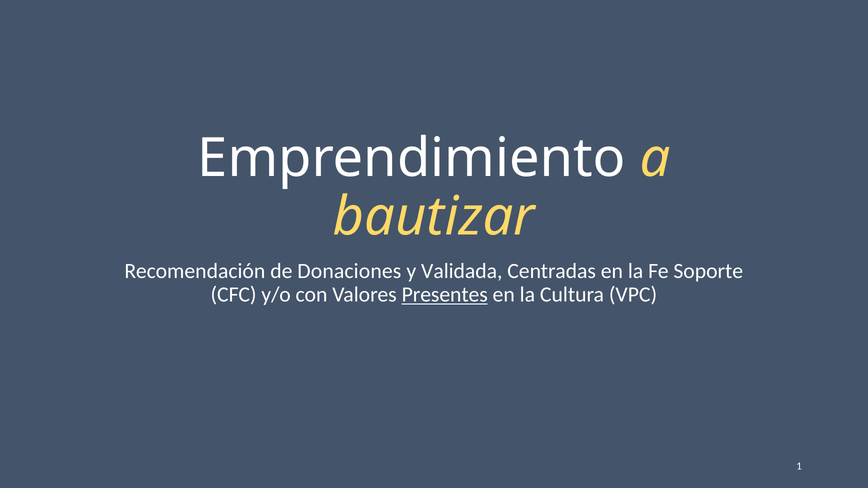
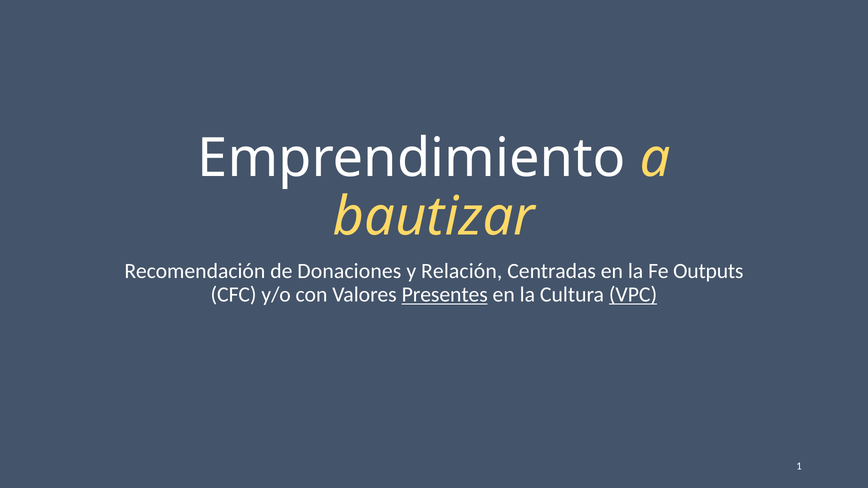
Validada: Validada -> Relación
Soporte: Soporte -> Outputs
VPC underline: none -> present
